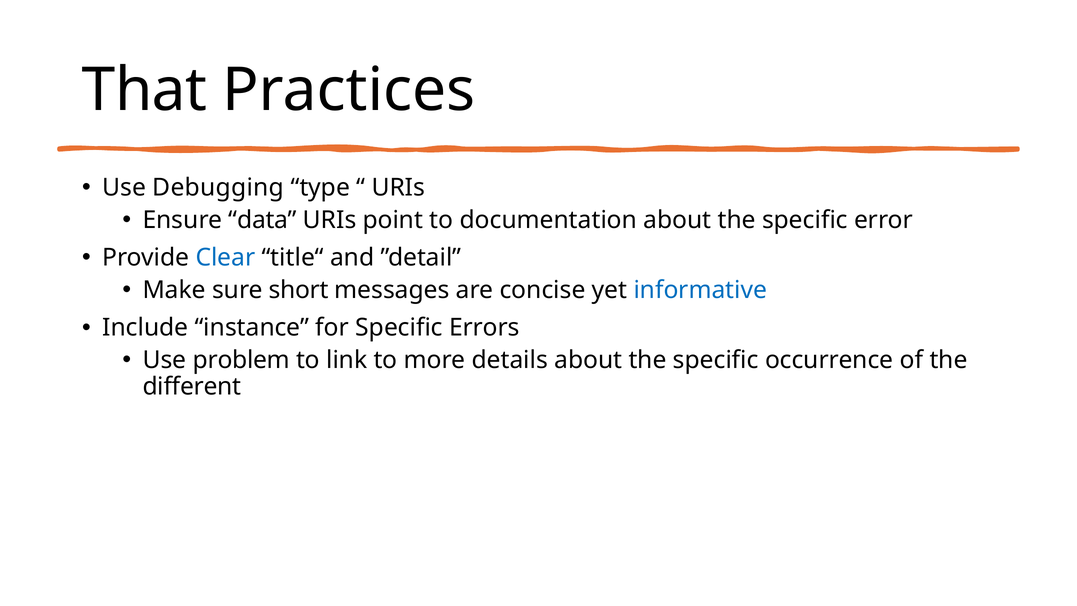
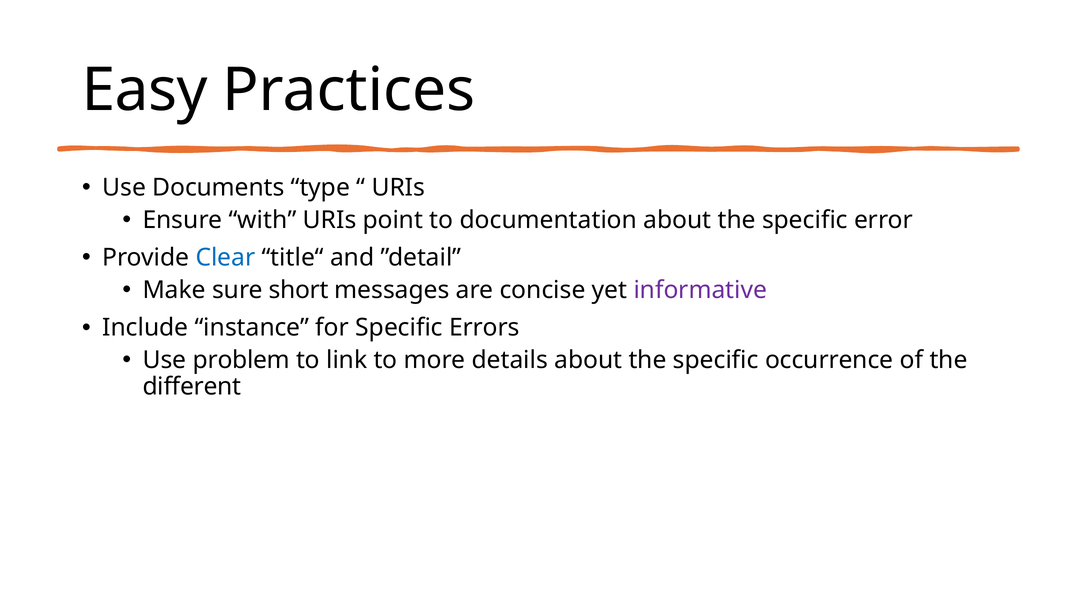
That: That -> Easy
Debugging: Debugging -> Documents
data: data -> with
informative colour: blue -> purple
